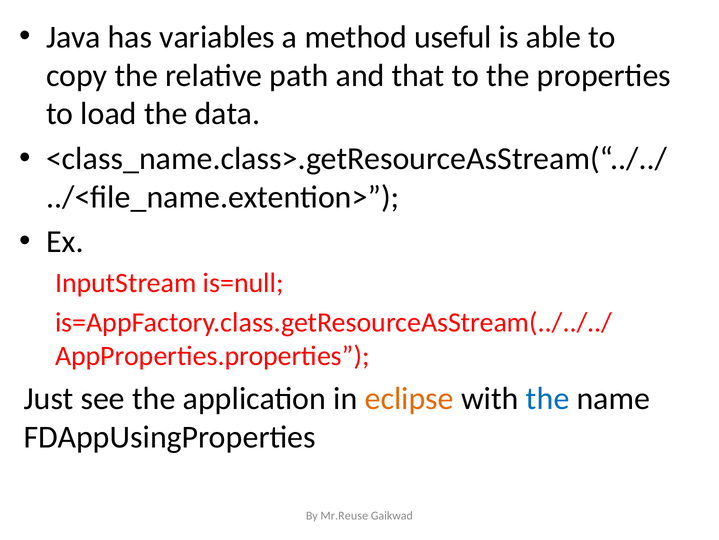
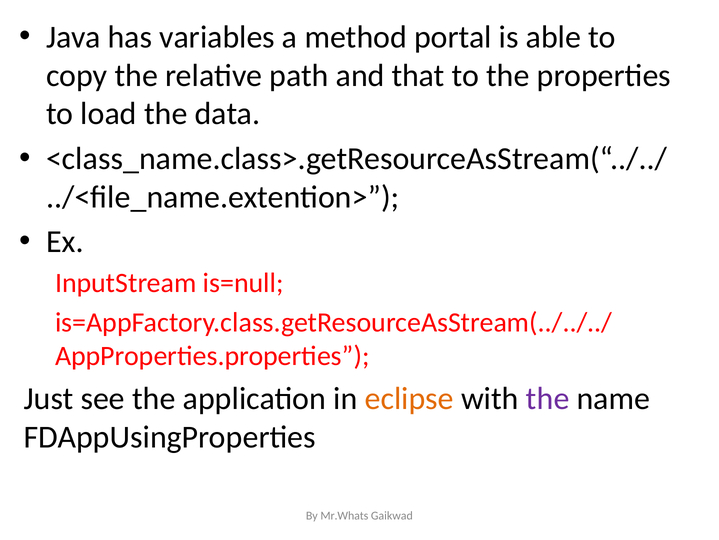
useful: useful -> portal
the at (548, 398) colour: blue -> purple
Mr.Reuse: Mr.Reuse -> Mr.Whats
